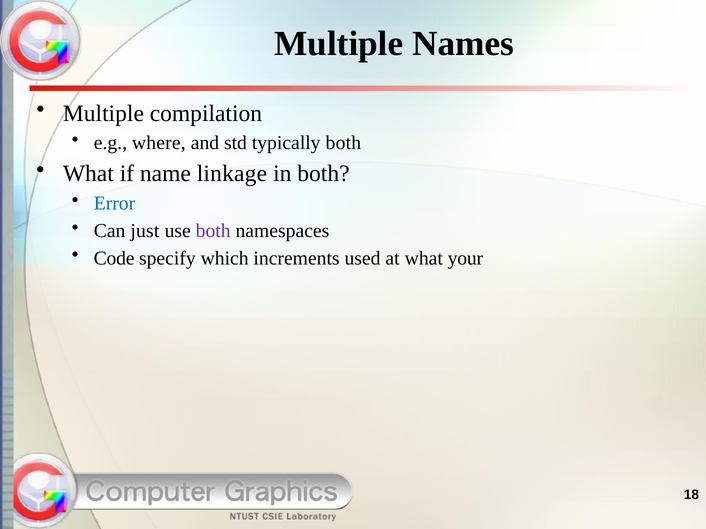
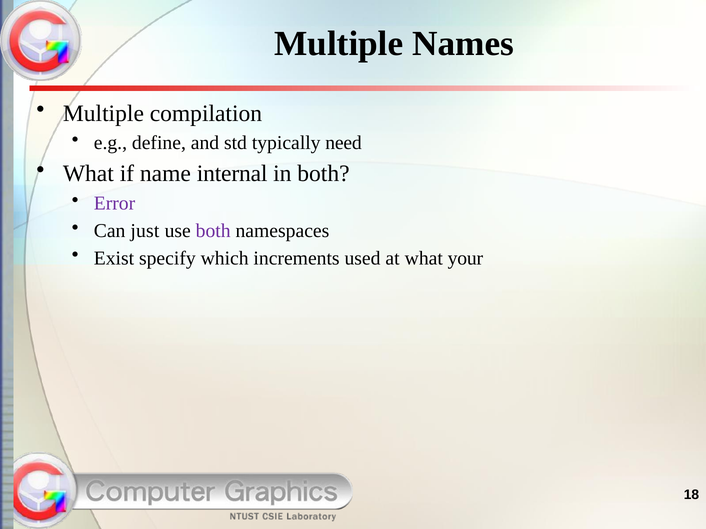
where: where -> define
typically both: both -> need
linkage: linkage -> internal
Error colour: blue -> purple
Code: Code -> Exist
